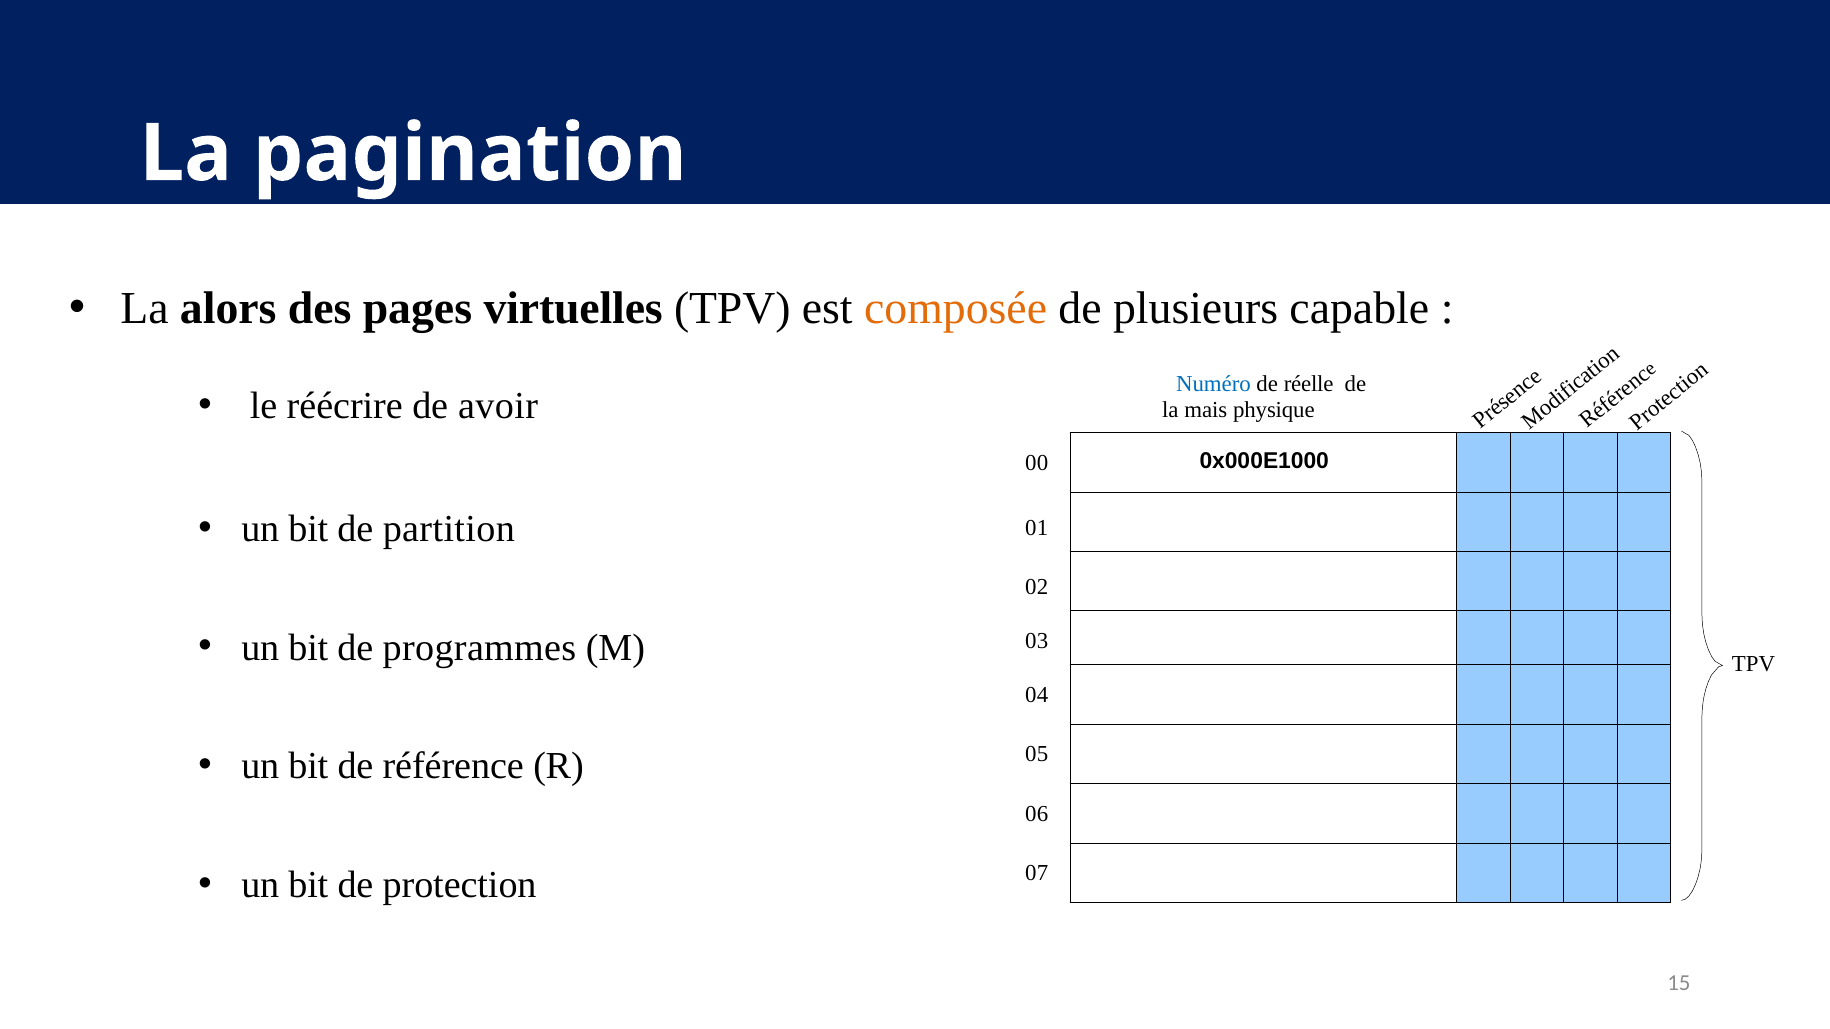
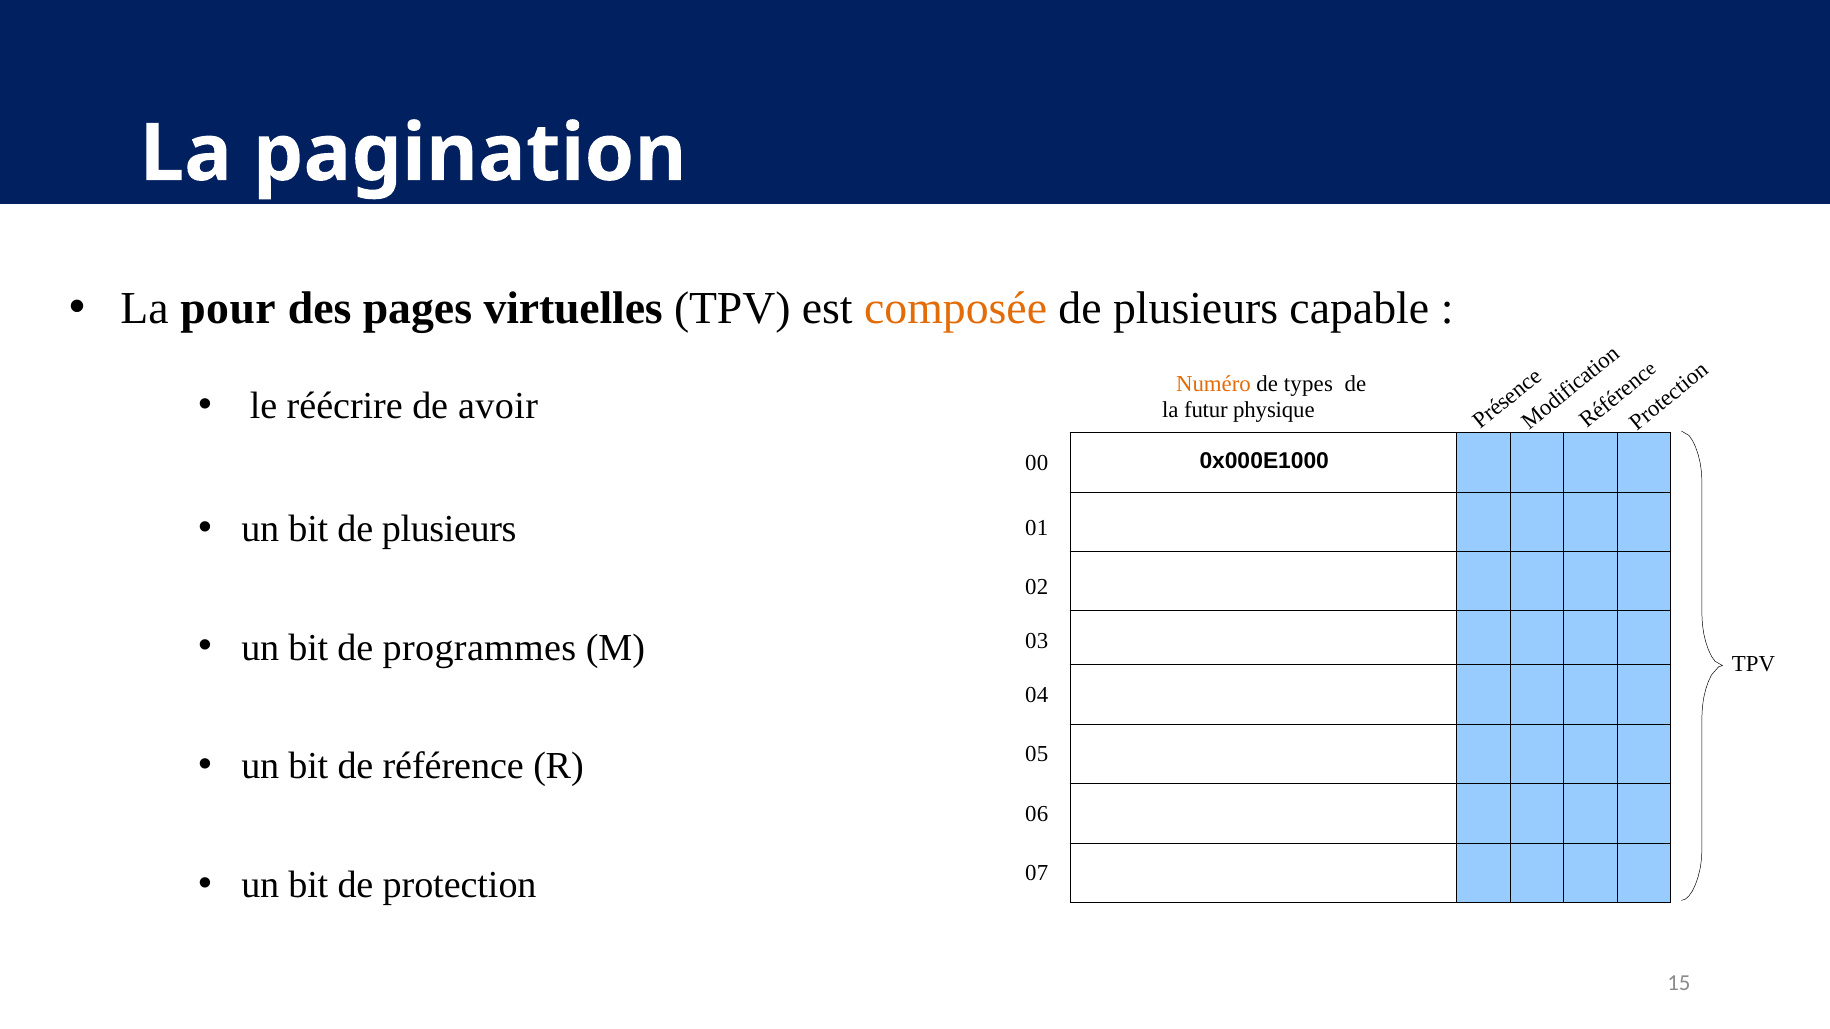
alors: alors -> pour
Numéro colour: blue -> orange
réelle: réelle -> types
mais: mais -> futur
bit de partition: partition -> plusieurs
